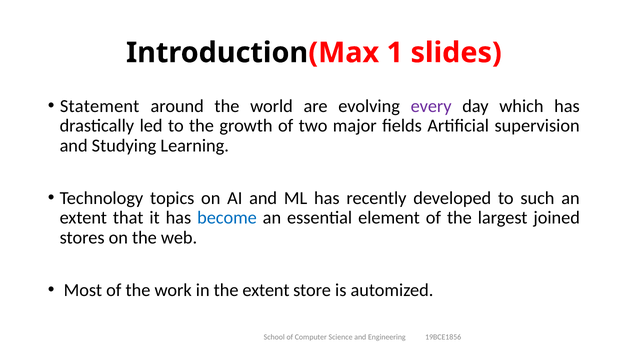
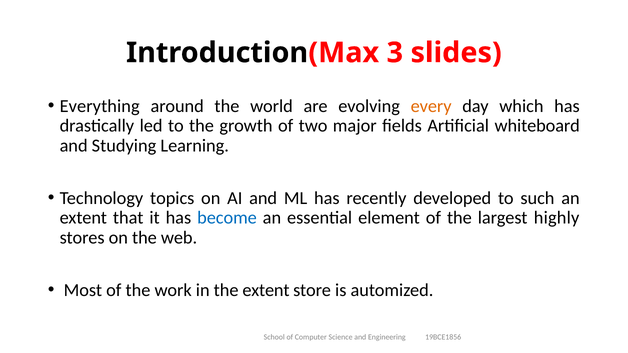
1: 1 -> 3
Statement: Statement -> Everything
every colour: purple -> orange
supervision: supervision -> whiteboard
joined: joined -> highly
